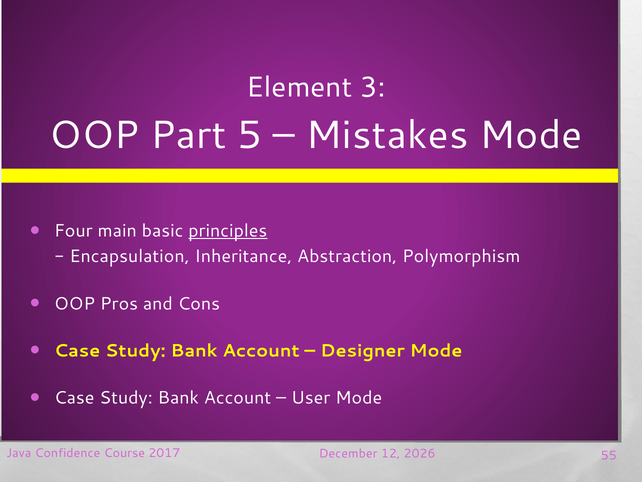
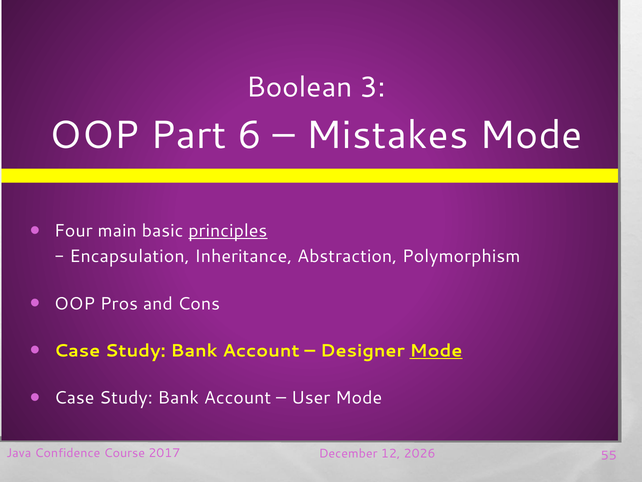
Element: Element -> Boolean
5: 5 -> 6
Mode at (436, 350) underline: none -> present
